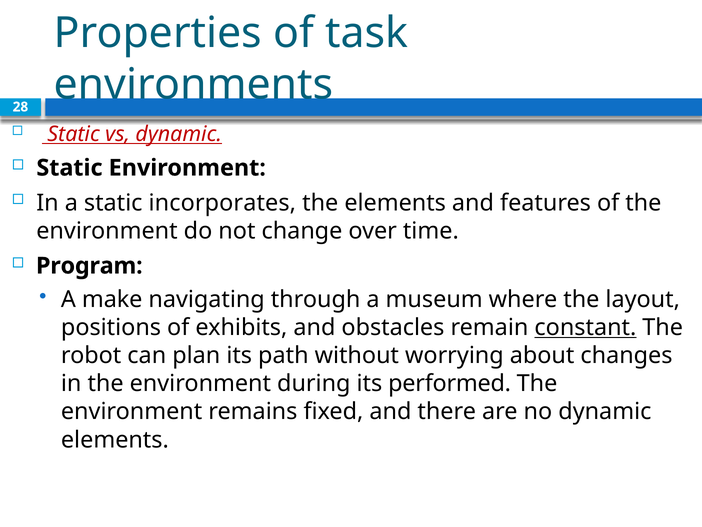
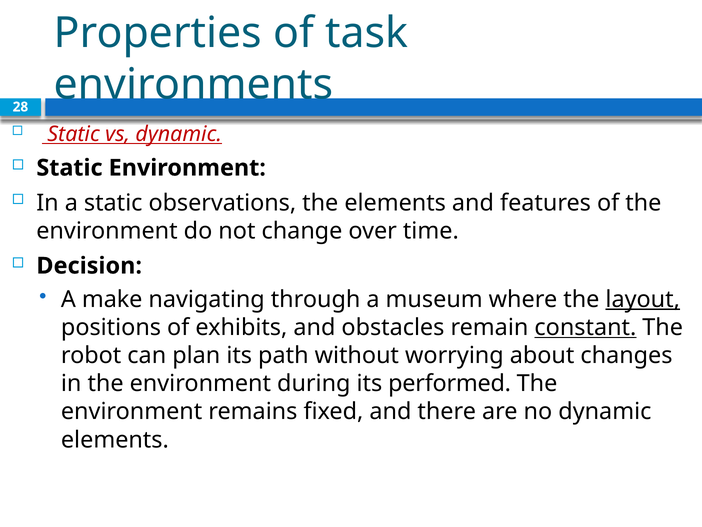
incorporates: incorporates -> observations
Program: Program -> Decision
layout underline: none -> present
